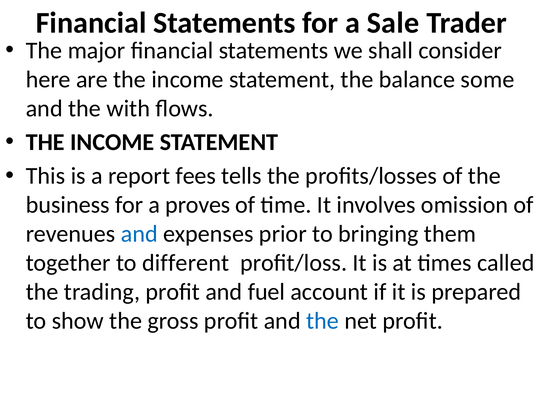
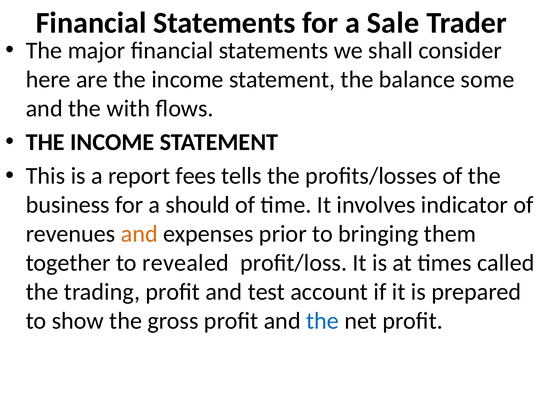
proves: proves -> should
omission: omission -> indicator
and at (139, 234) colour: blue -> orange
different: different -> revealed
fuel: fuel -> test
